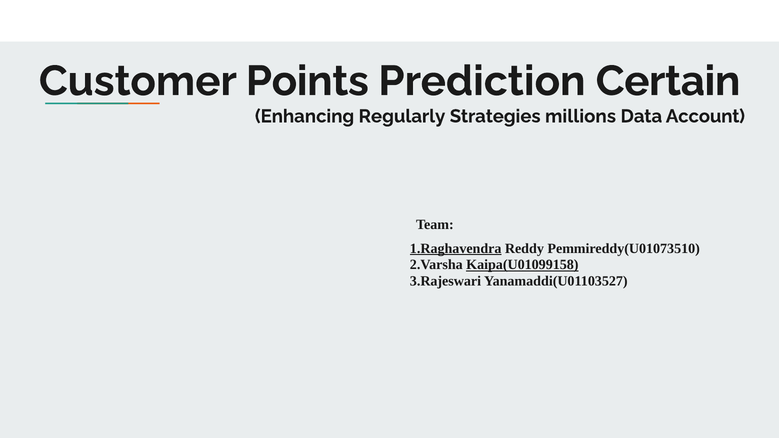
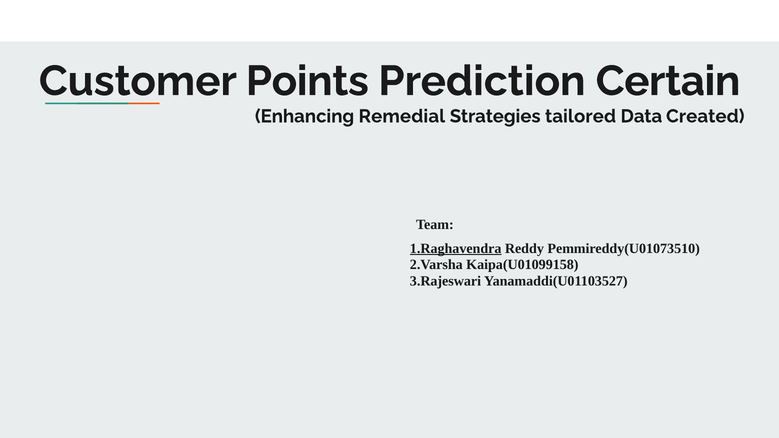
Regularly: Regularly -> Remedial
millions: millions -> tailored
Account: Account -> Created
Kaipa(U01099158 underline: present -> none
